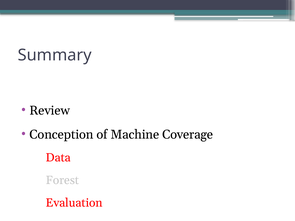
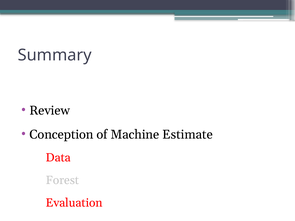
Coverage: Coverage -> Estimate
